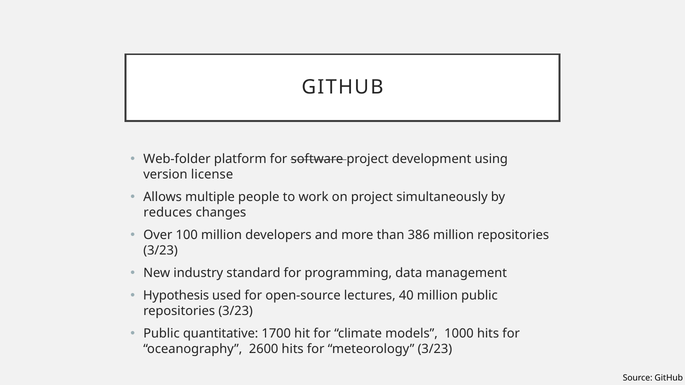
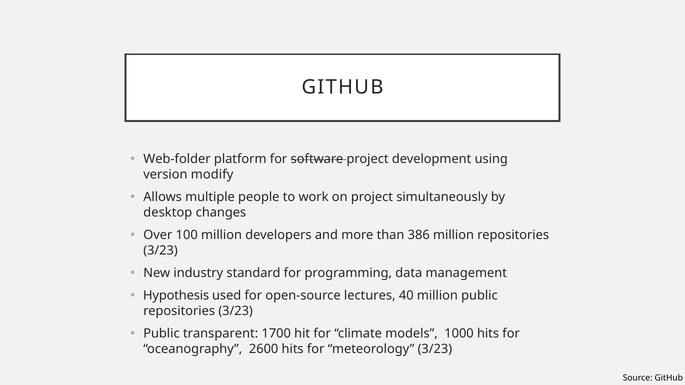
license: license -> modify
reduces: reduces -> desktop
quantitative: quantitative -> transparent
